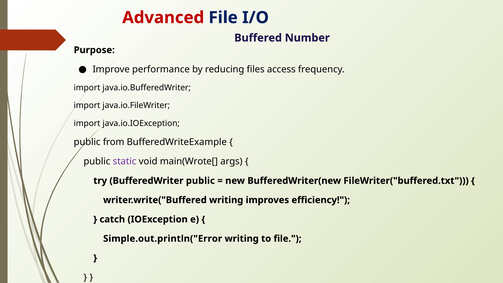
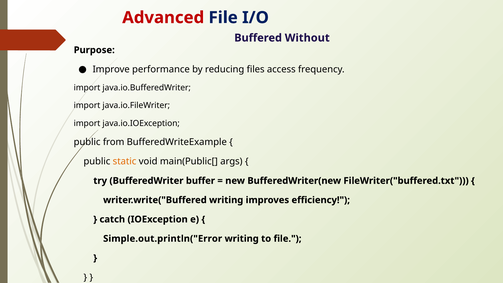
Number: Number -> Without
static colour: purple -> orange
main(Wrote[: main(Wrote[ -> main(Public[
BufferedWriter public: public -> buffer
